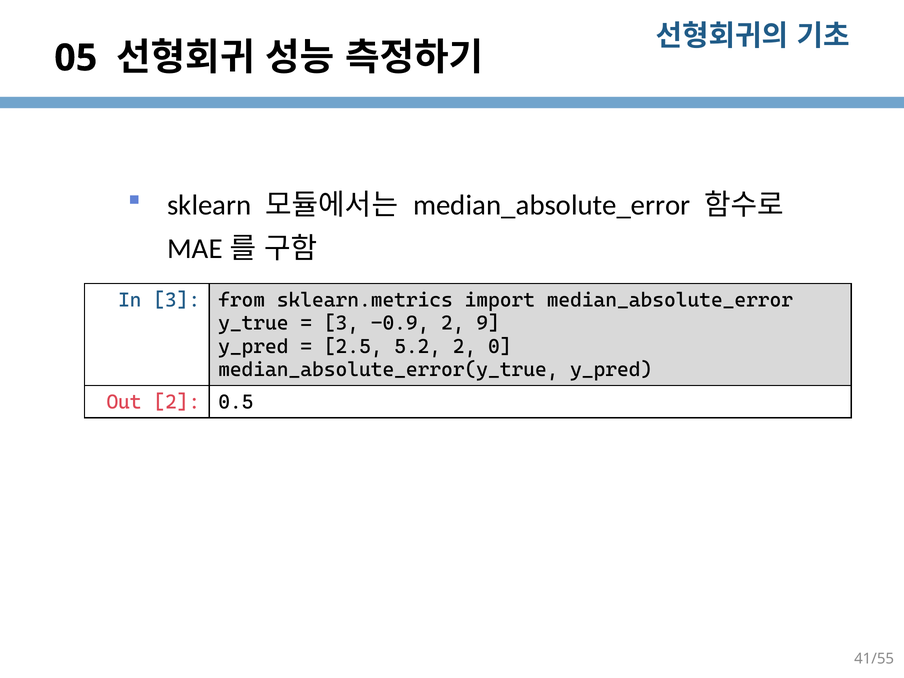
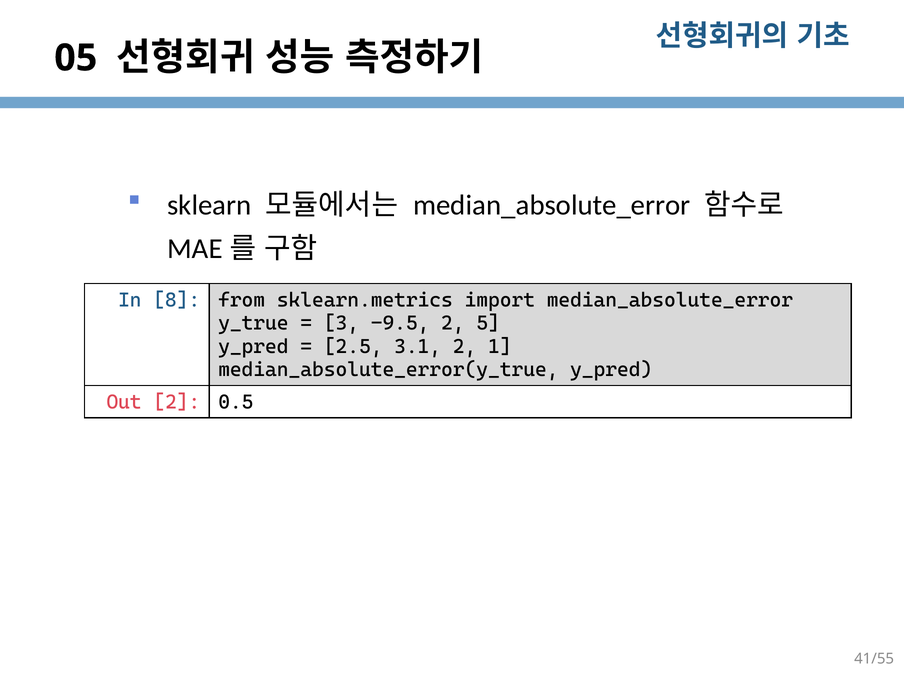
In 3: 3 -> 8
-0.9: -0.9 -> -9.5
9: 9 -> 5
5.2: 5.2 -> 3.1
0: 0 -> 1
